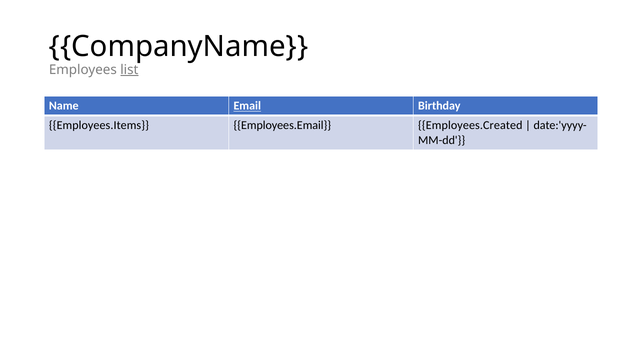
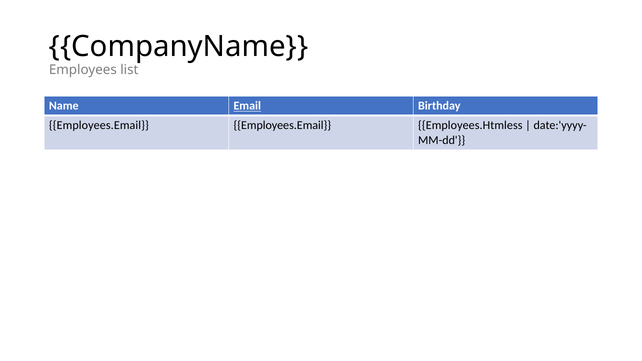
list underline: present -> none
Employees.Items at (99, 126): Employees.Items -> Employees.Email
Employees.Created: Employees.Created -> Employees.Htmless
